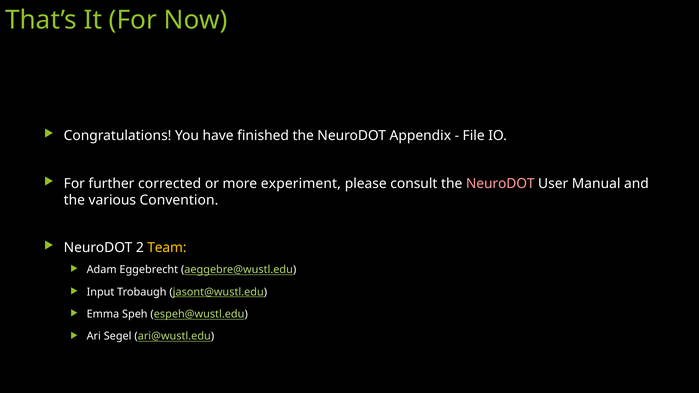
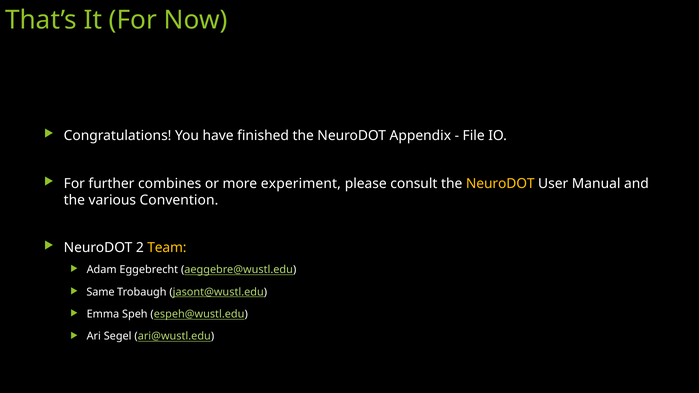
corrected: corrected -> combines
NeuroDOT at (500, 184) colour: pink -> yellow
Input: Input -> Same
